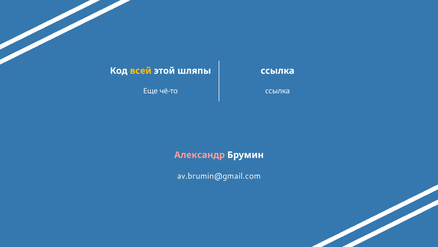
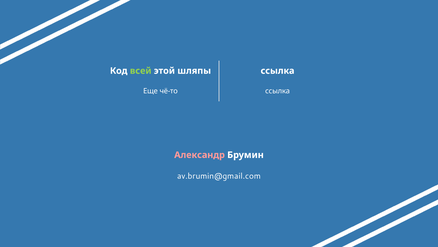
всей colour: yellow -> light green
